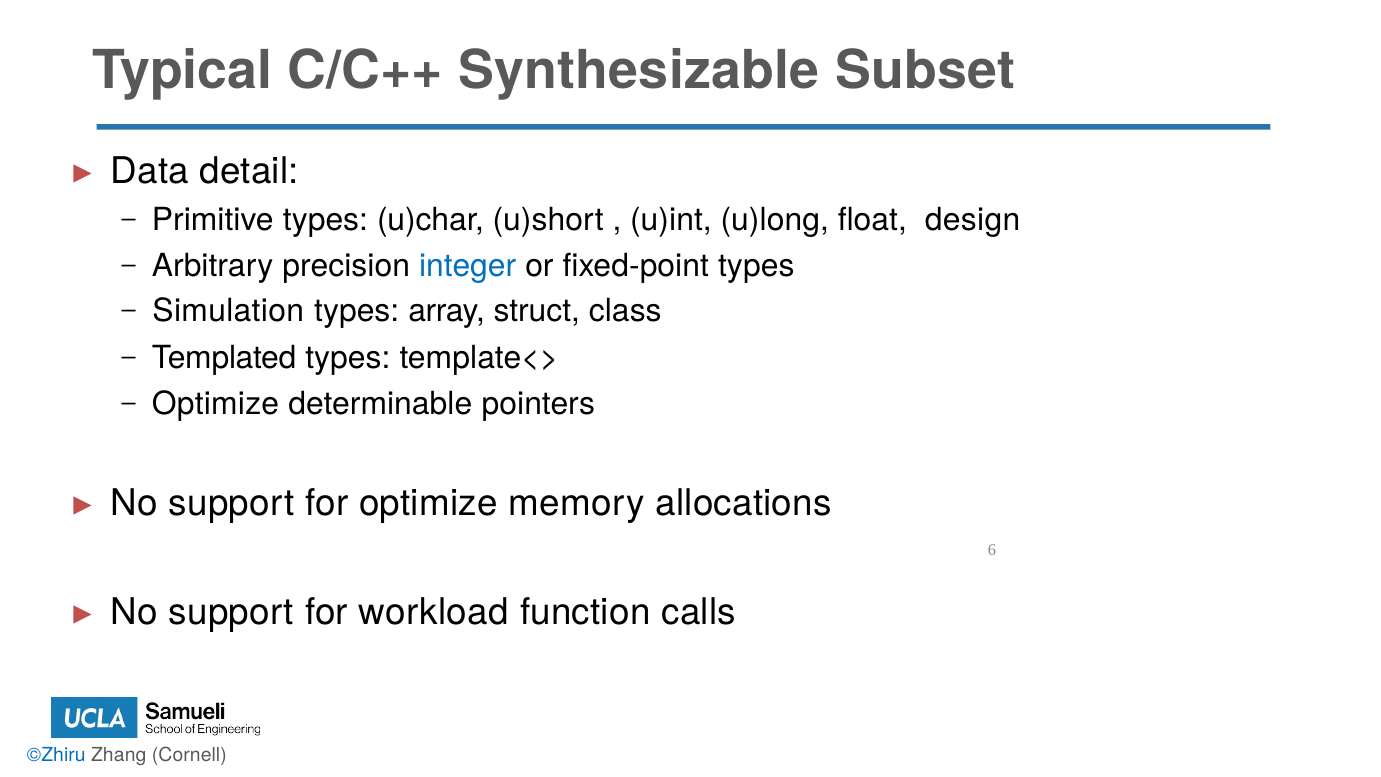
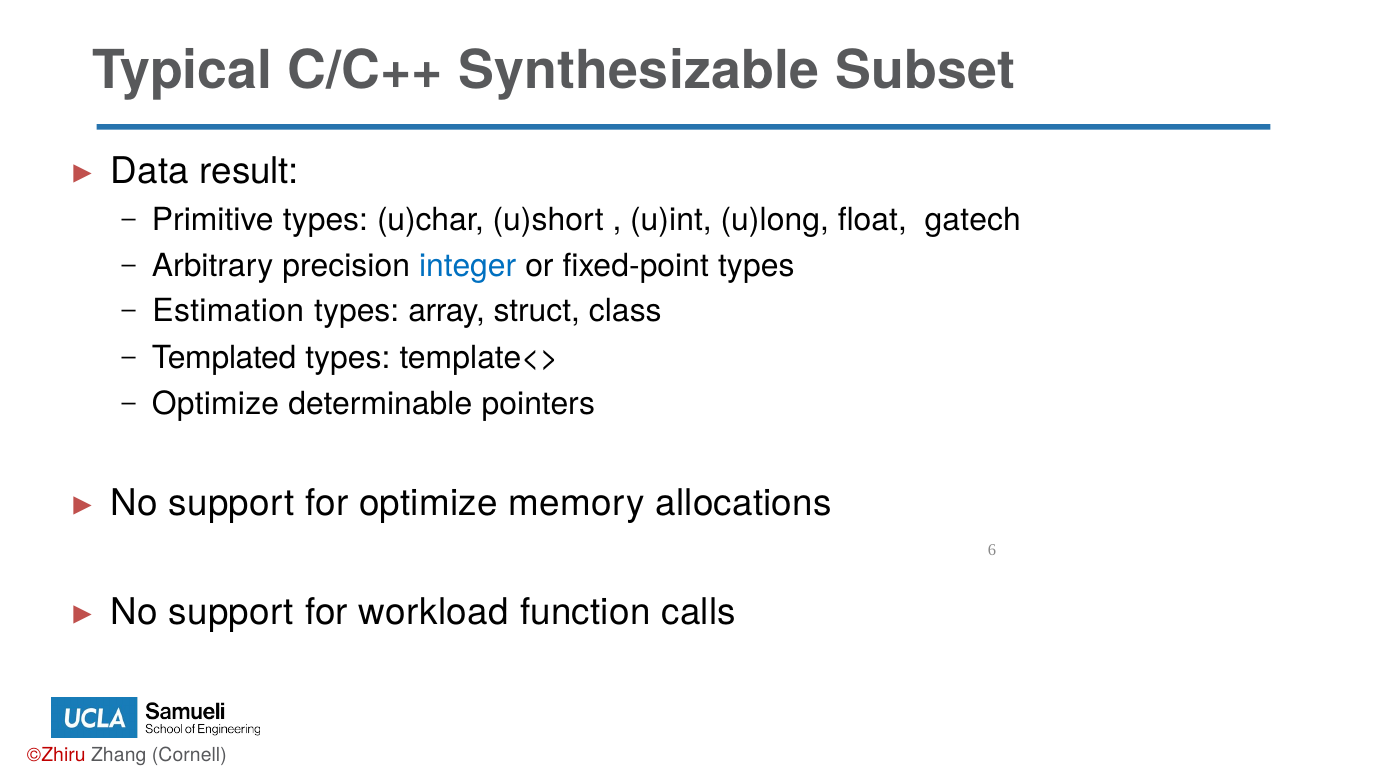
detail: detail -> result
design: design -> gatech
Simulation: Simulation -> Estimation
©Zhiru colour: blue -> red
